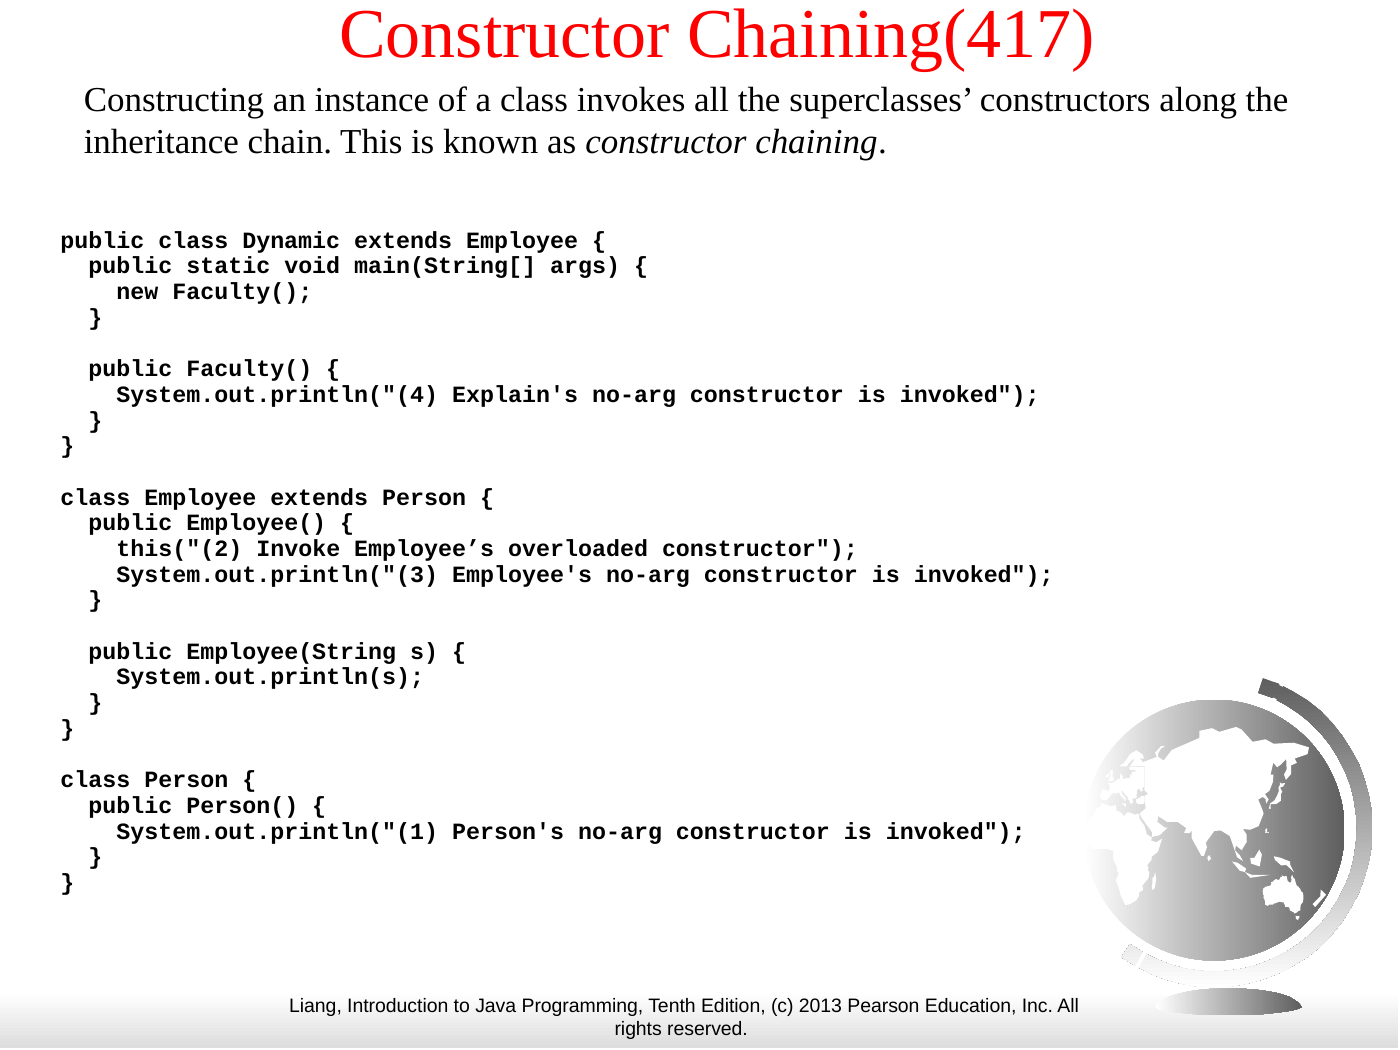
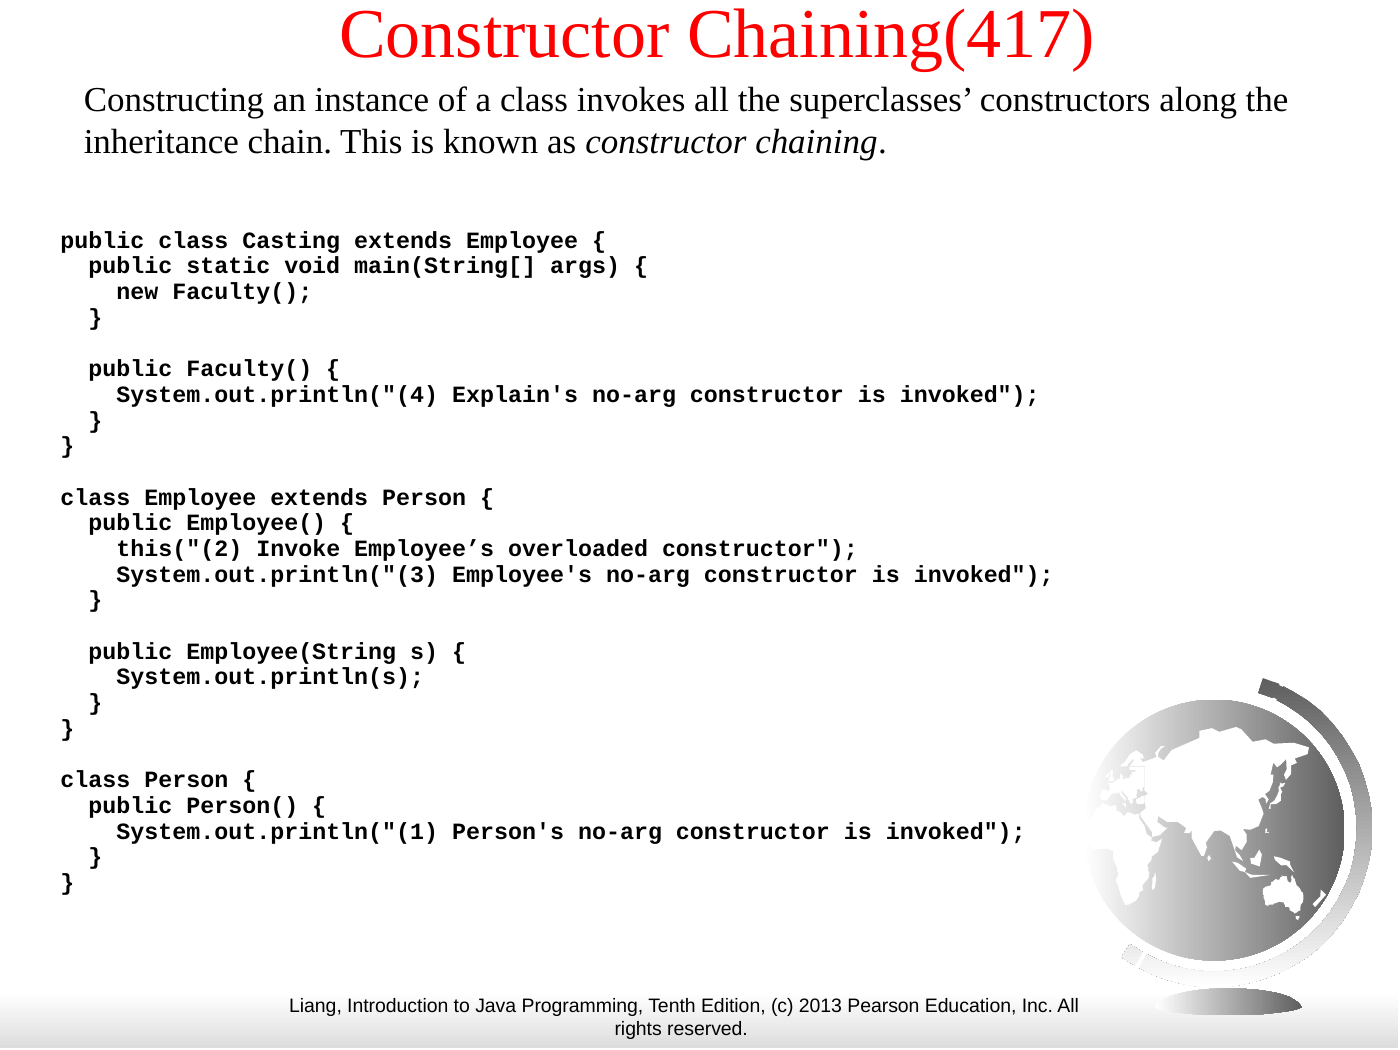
Dynamic: Dynamic -> Casting
